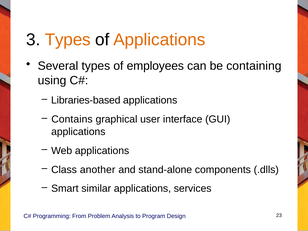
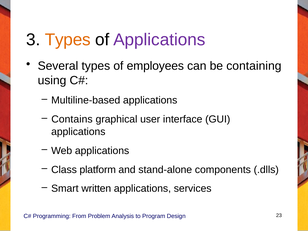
Applications at (159, 40) colour: orange -> purple
Libraries-based: Libraries-based -> Multiline-based
another: another -> platform
similar: similar -> written
